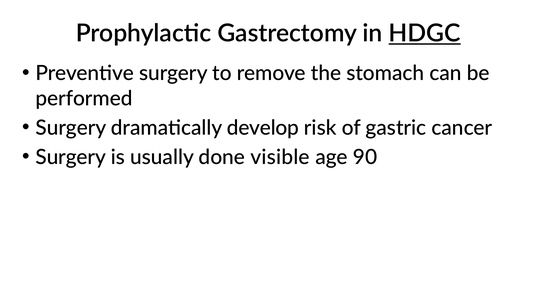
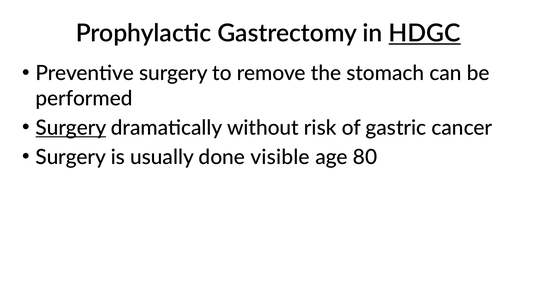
Surgery at (71, 128) underline: none -> present
develop: develop -> without
90: 90 -> 80
